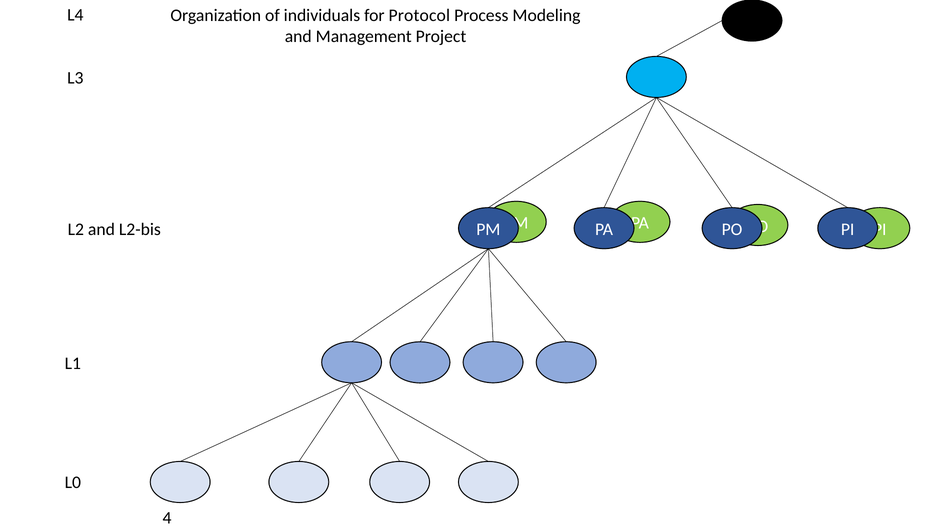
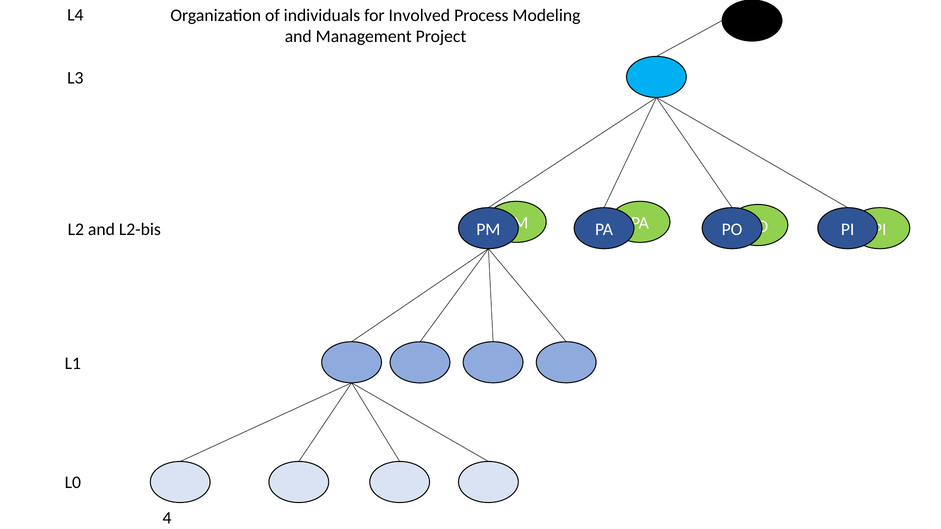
Protocol: Protocol -> Involved
